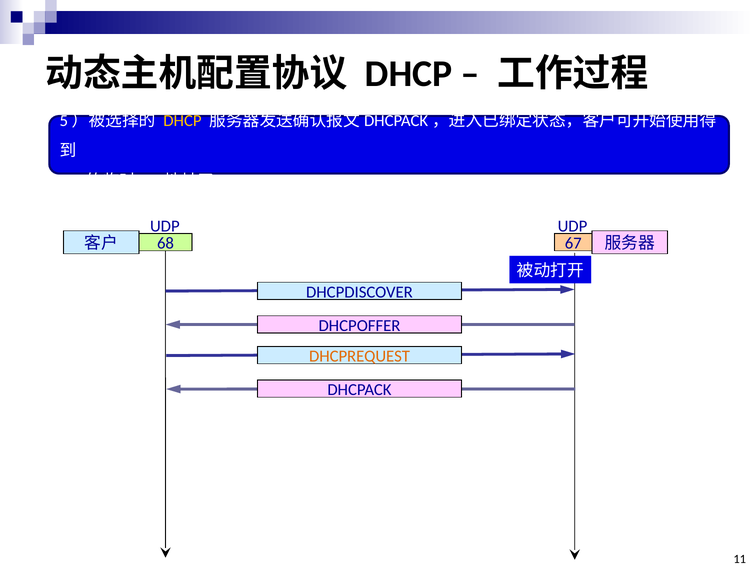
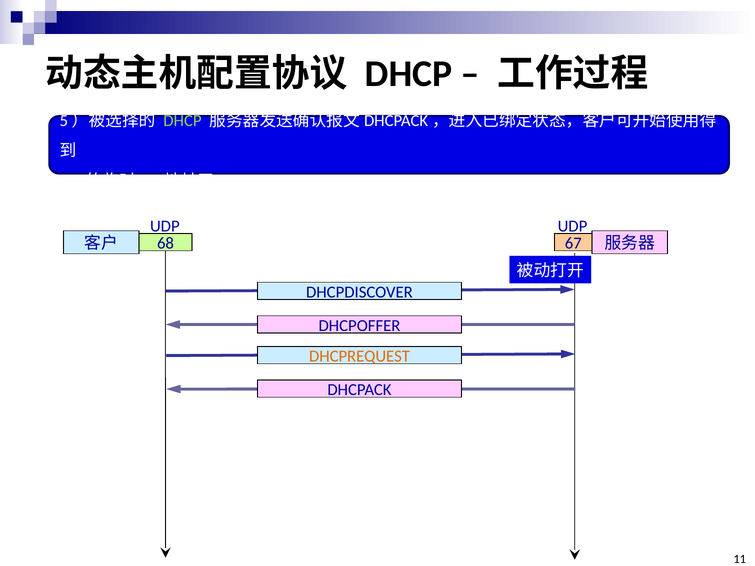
DHCP at (182, 121) colour: yellow -> light green
